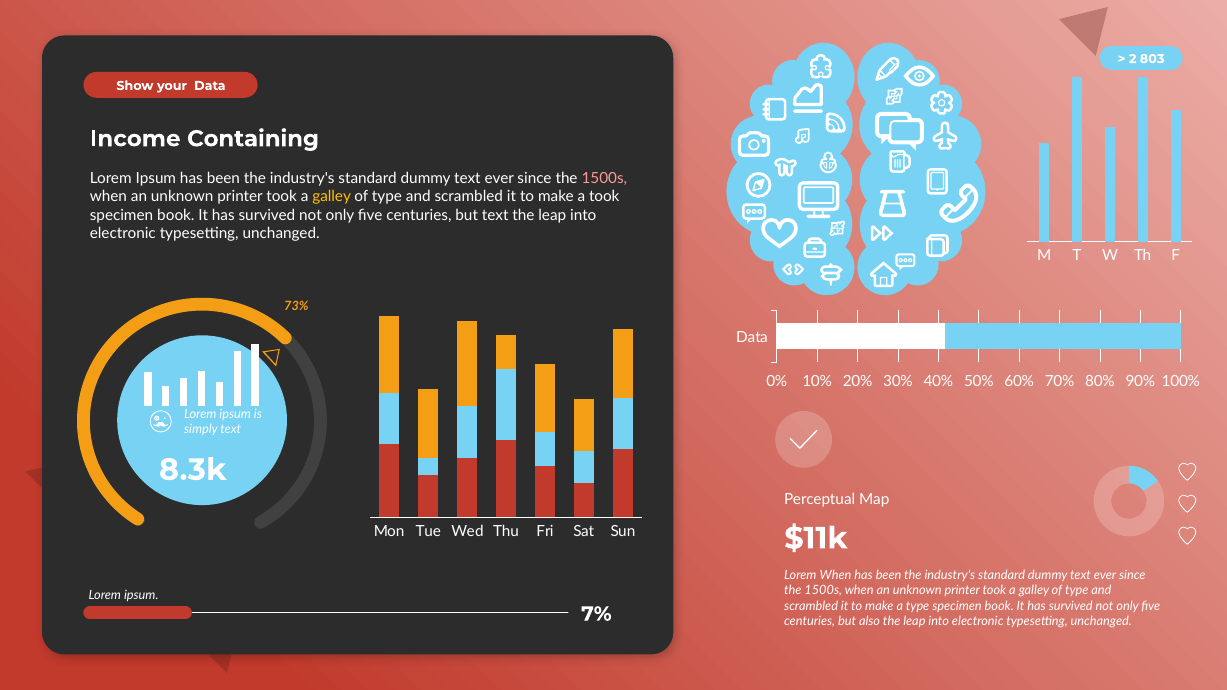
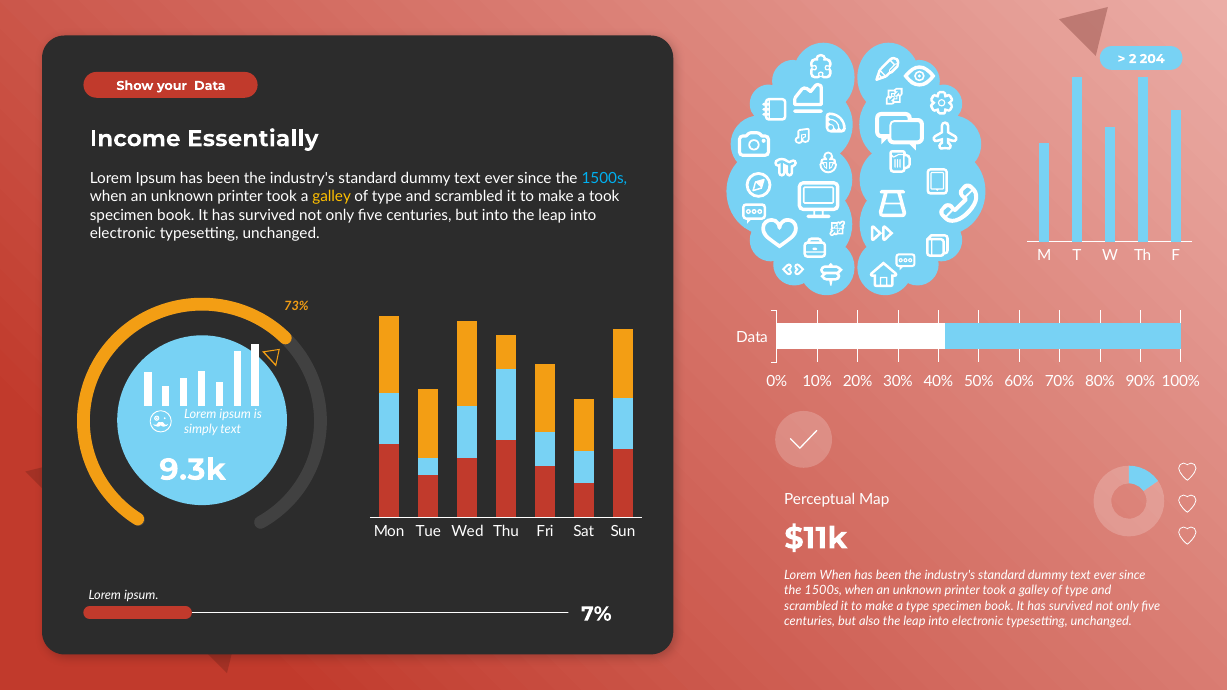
803: 803 -> 204
Containing: Containing -> Essentially
1500s at (604, 178) colour: pink -> light blue
but text: text -> into
8.3k: 8.3k -> 9.3k
